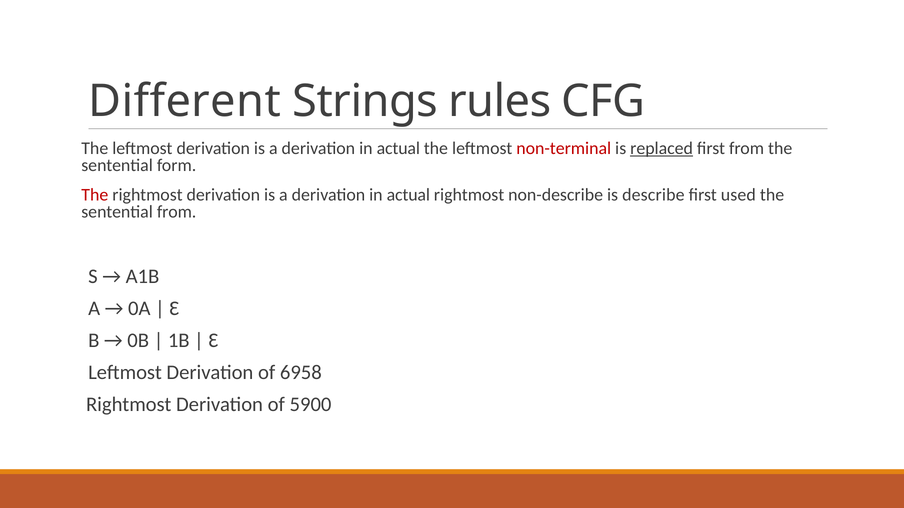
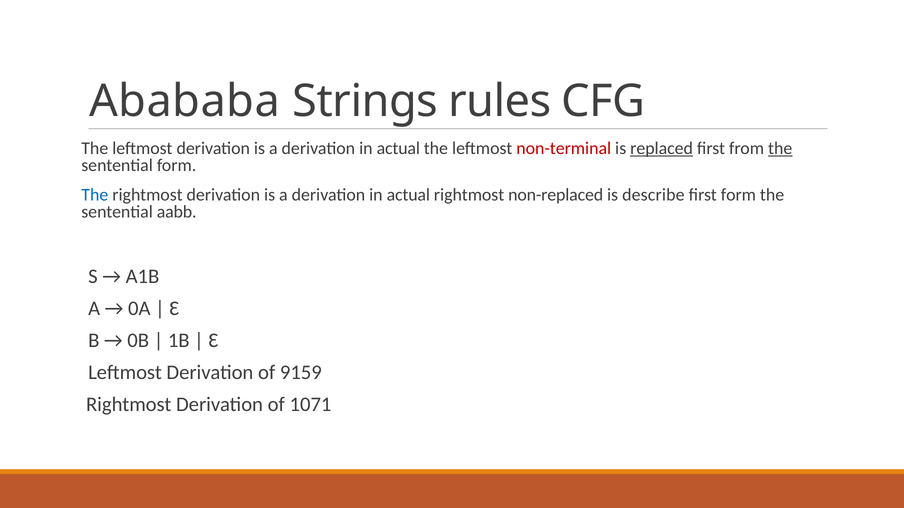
Different: Different -> Abababa
the at (780, 148) underline: none -> present
The at (95, 195) colour: red -> blue
non-describe: non-describe -> non-replaced
first used: used -> form
sentential from: from -> aabb
6958: 6958 -> 9159
5900: 5900 -> 1071
